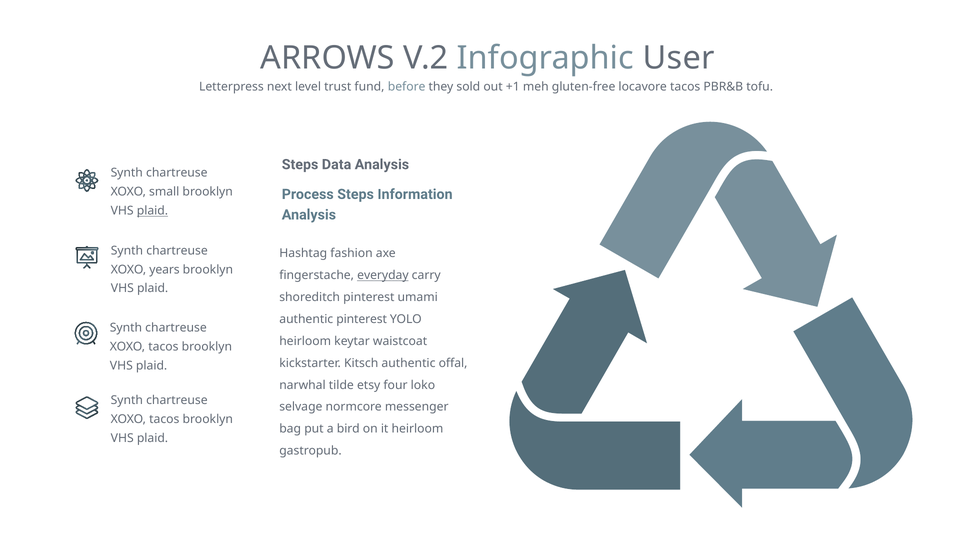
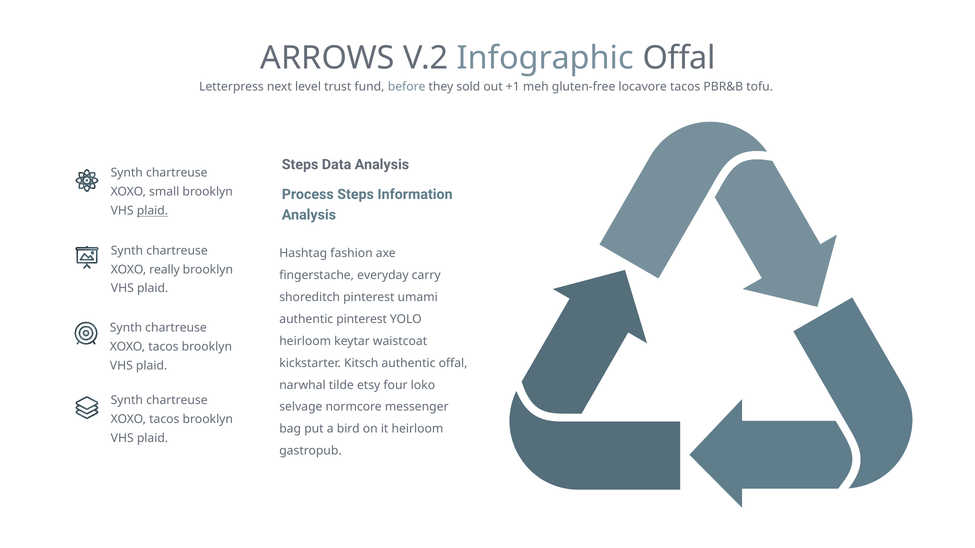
Infographic User: User -> Offal
years: years -> really
everyday underline: present -> none
